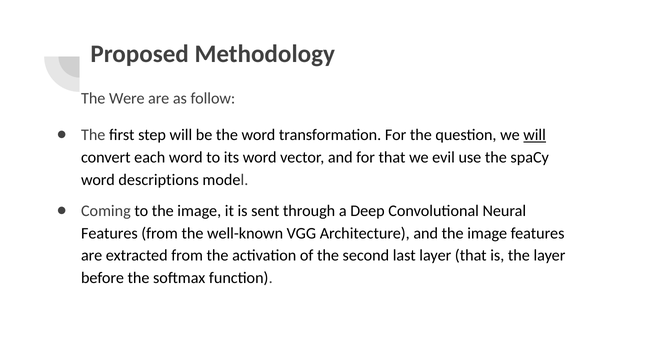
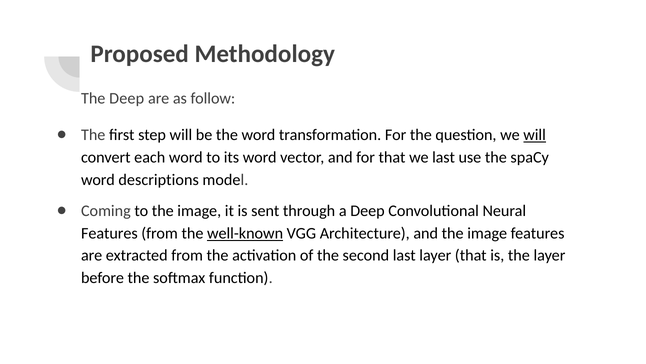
The Were: Were -> Deep
we evil: evil -> last
well-known underline: none -> present
